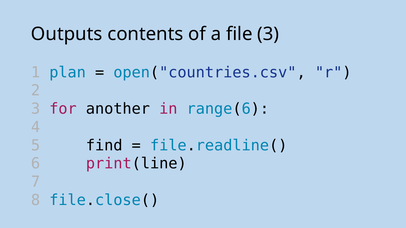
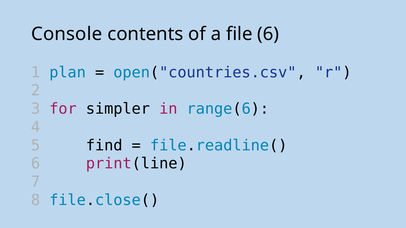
Outputs: Outputs -> Console
file 3: 3 -> 6
another: another -> simpler
